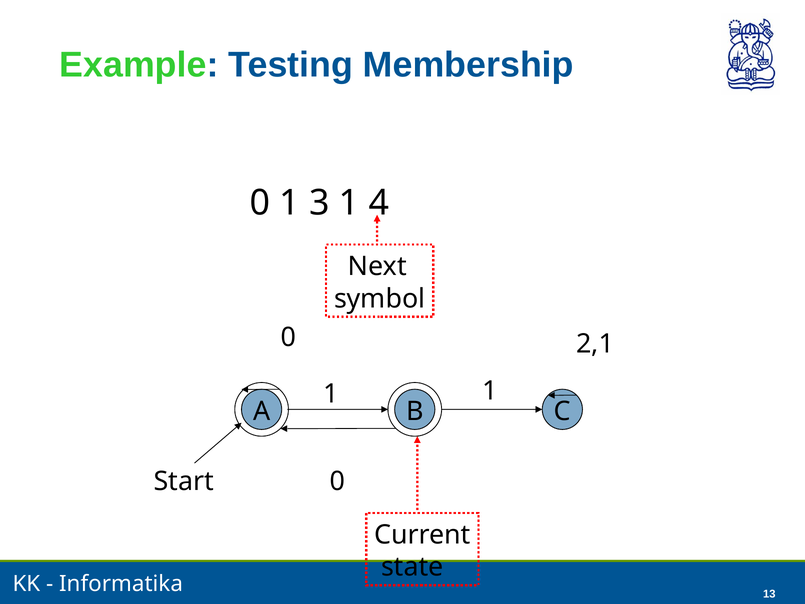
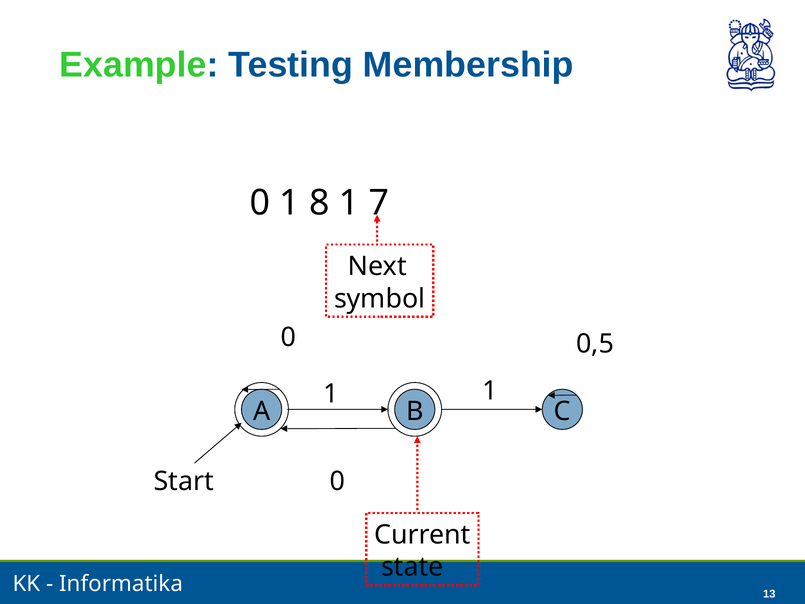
3: 3 -> 8
4: 4 -> 7
2,1: 2,1 -> 0,5
